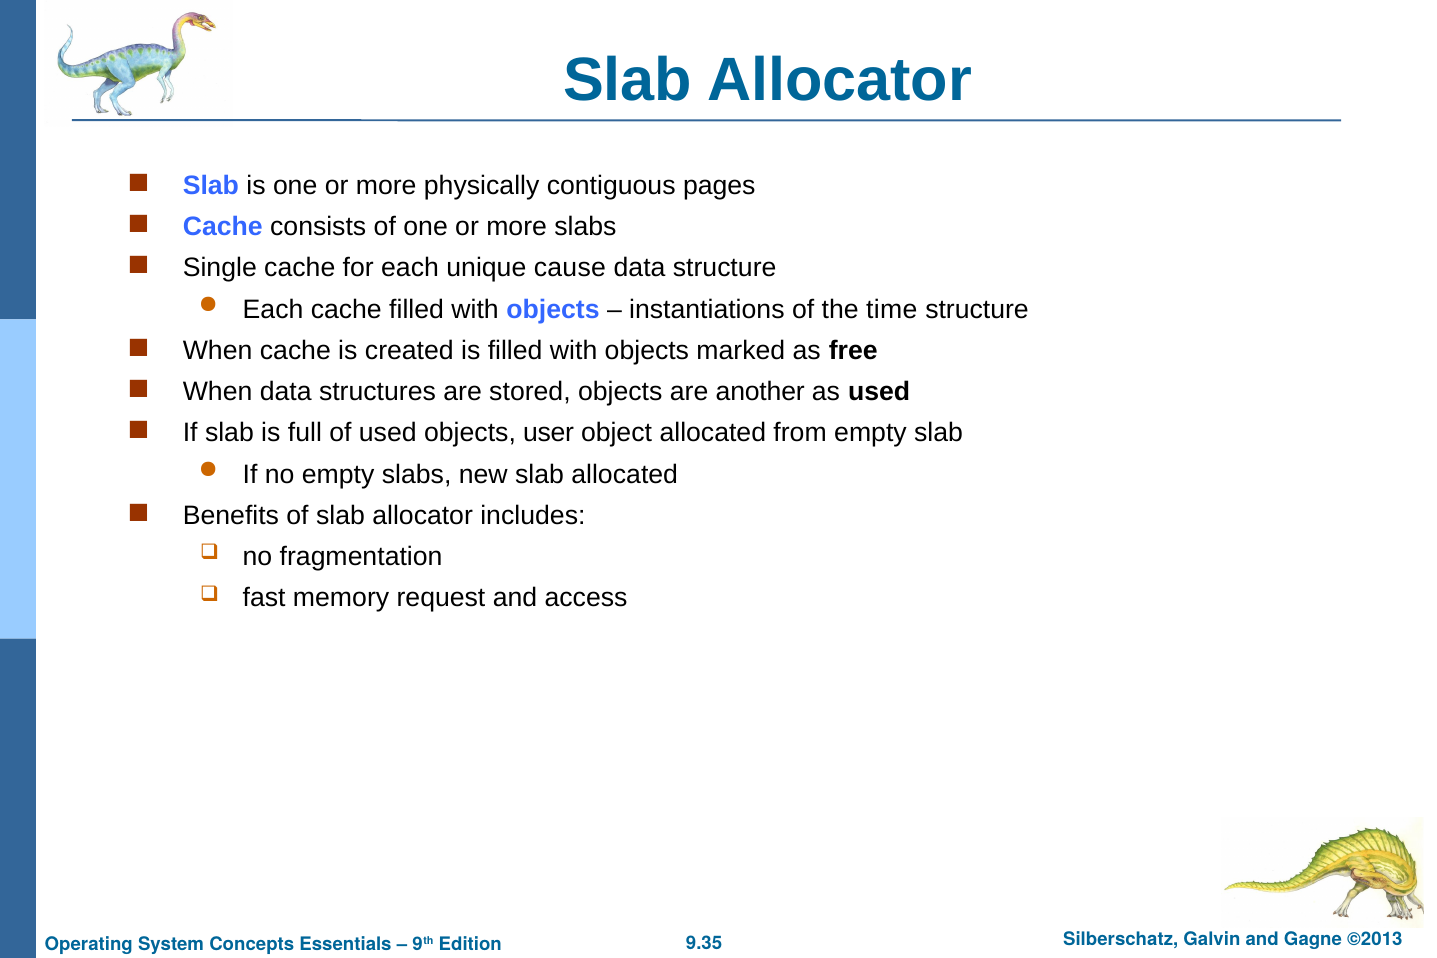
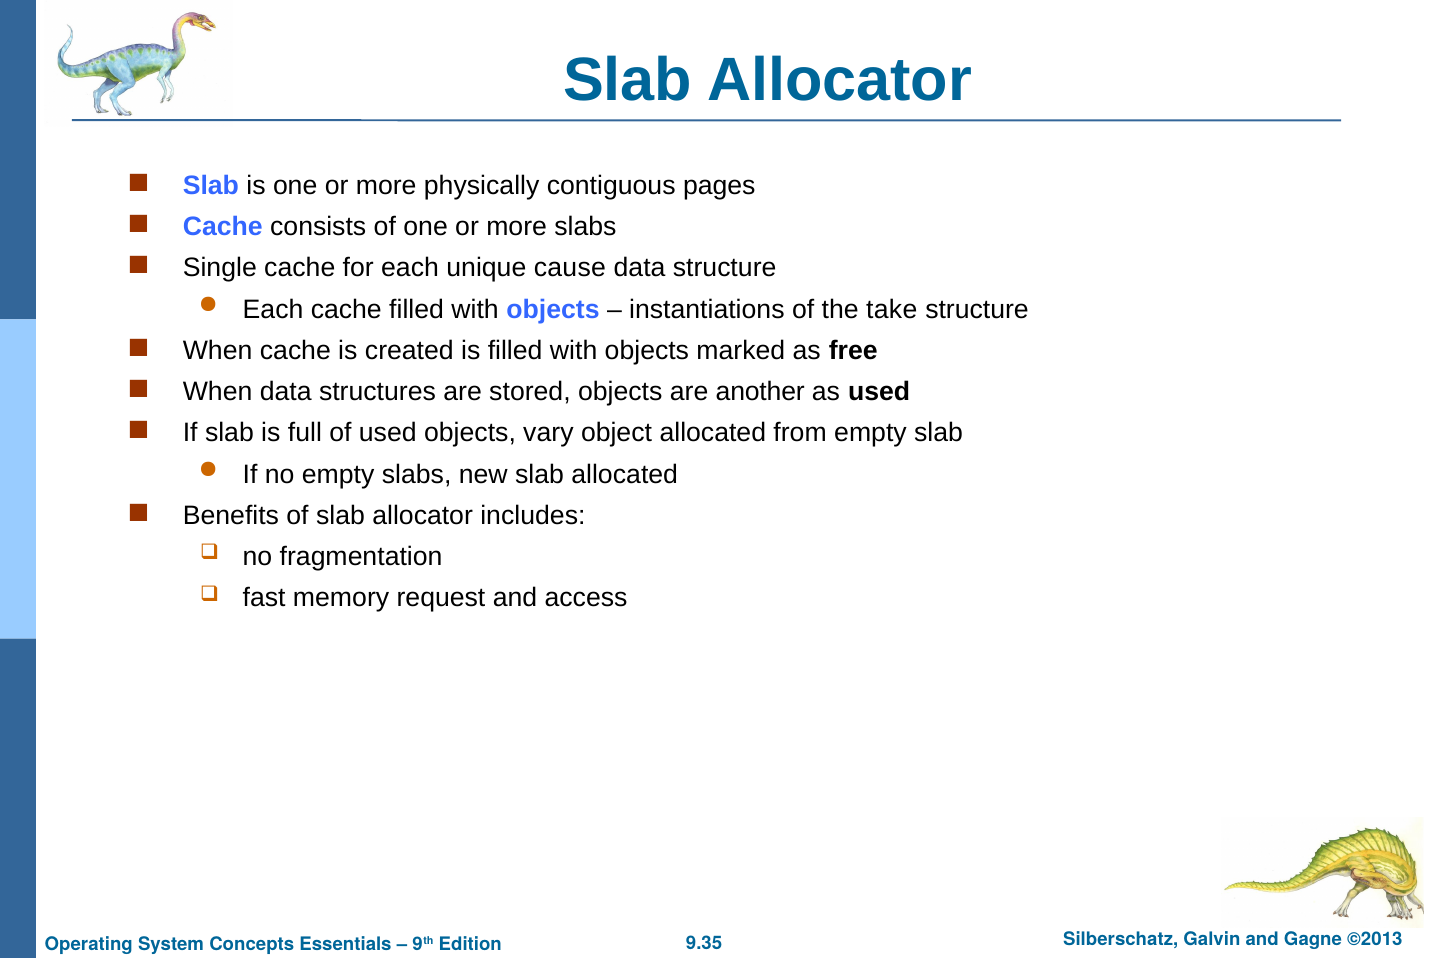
time: time -> take
user: user -> vary
